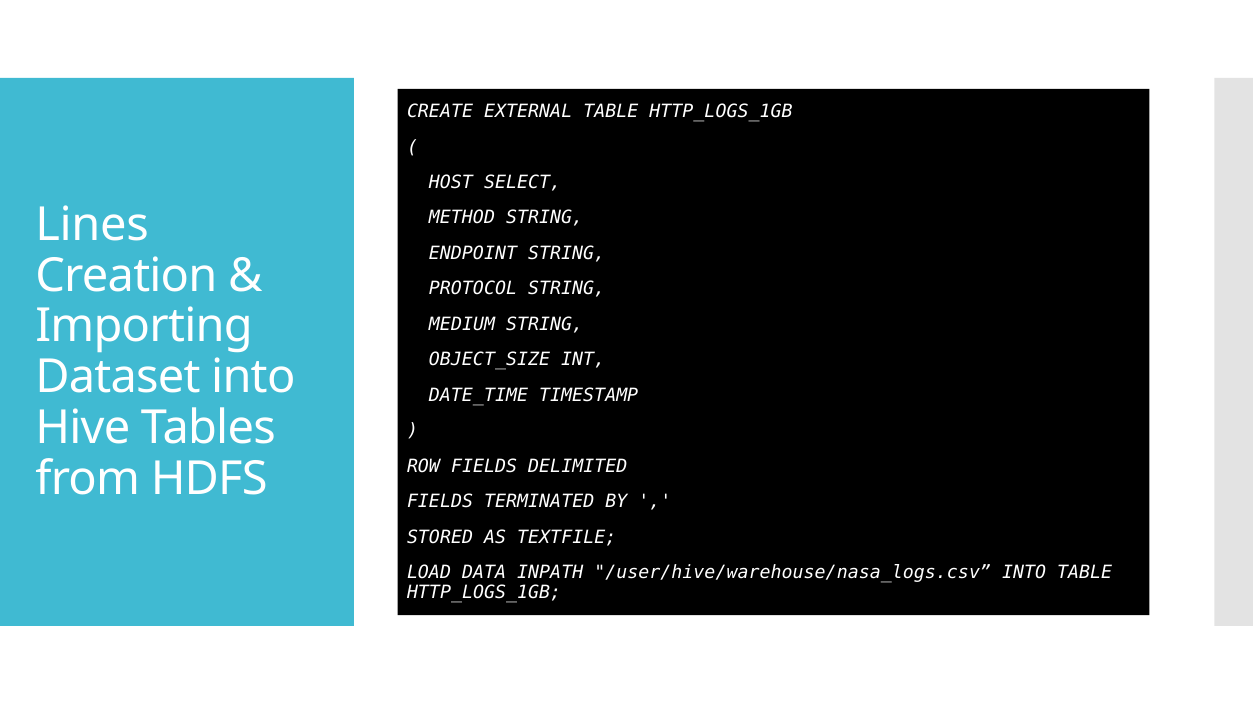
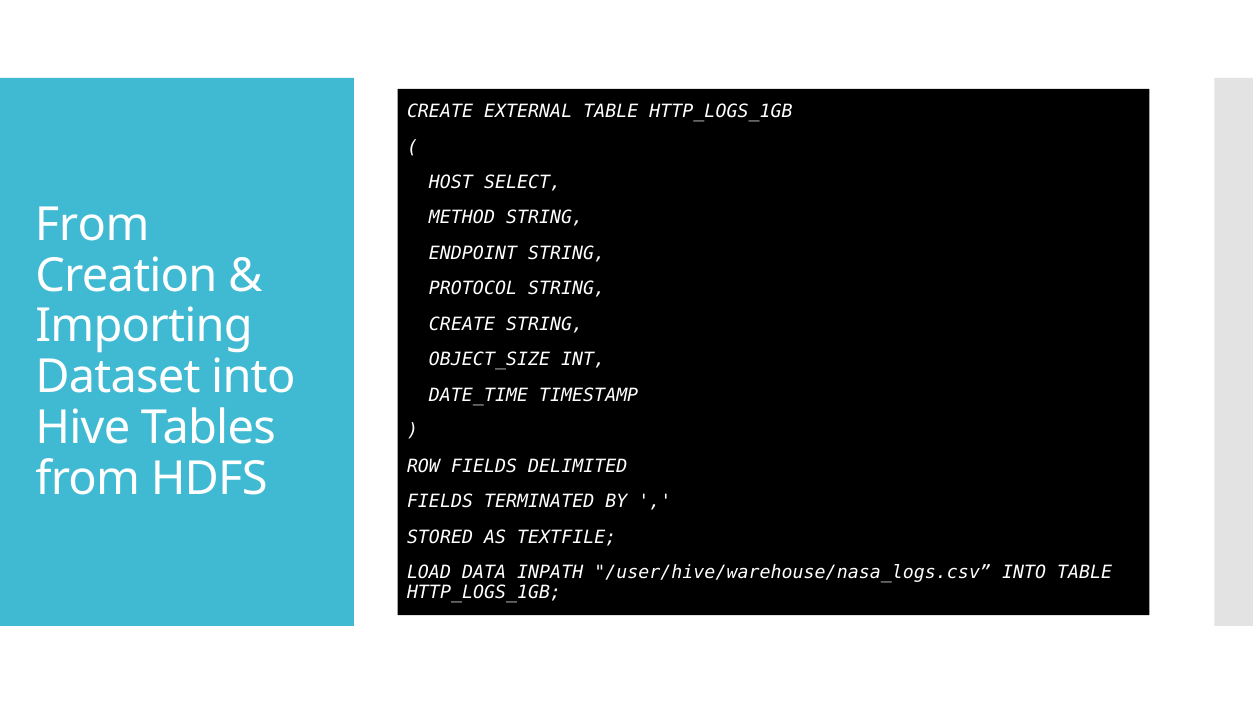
Lines at (92, 225): Lines -> From
MEDIUM at (462, 324): MEDIUM -> CREATE
